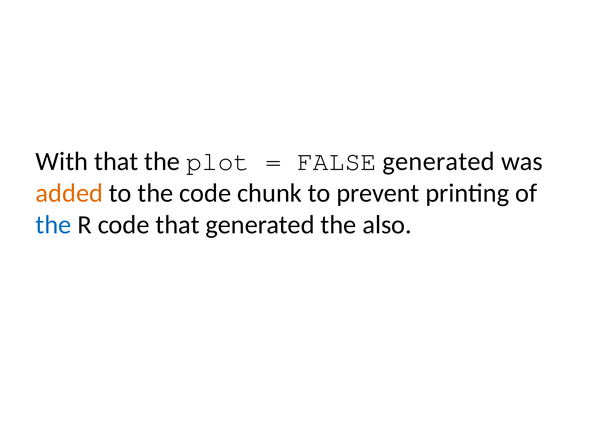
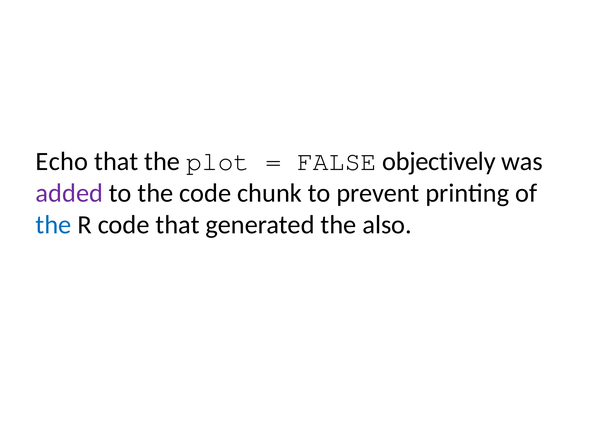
With: With -> Echo
FALSE generated: generated -> objectively
added colour: orange -> purple
